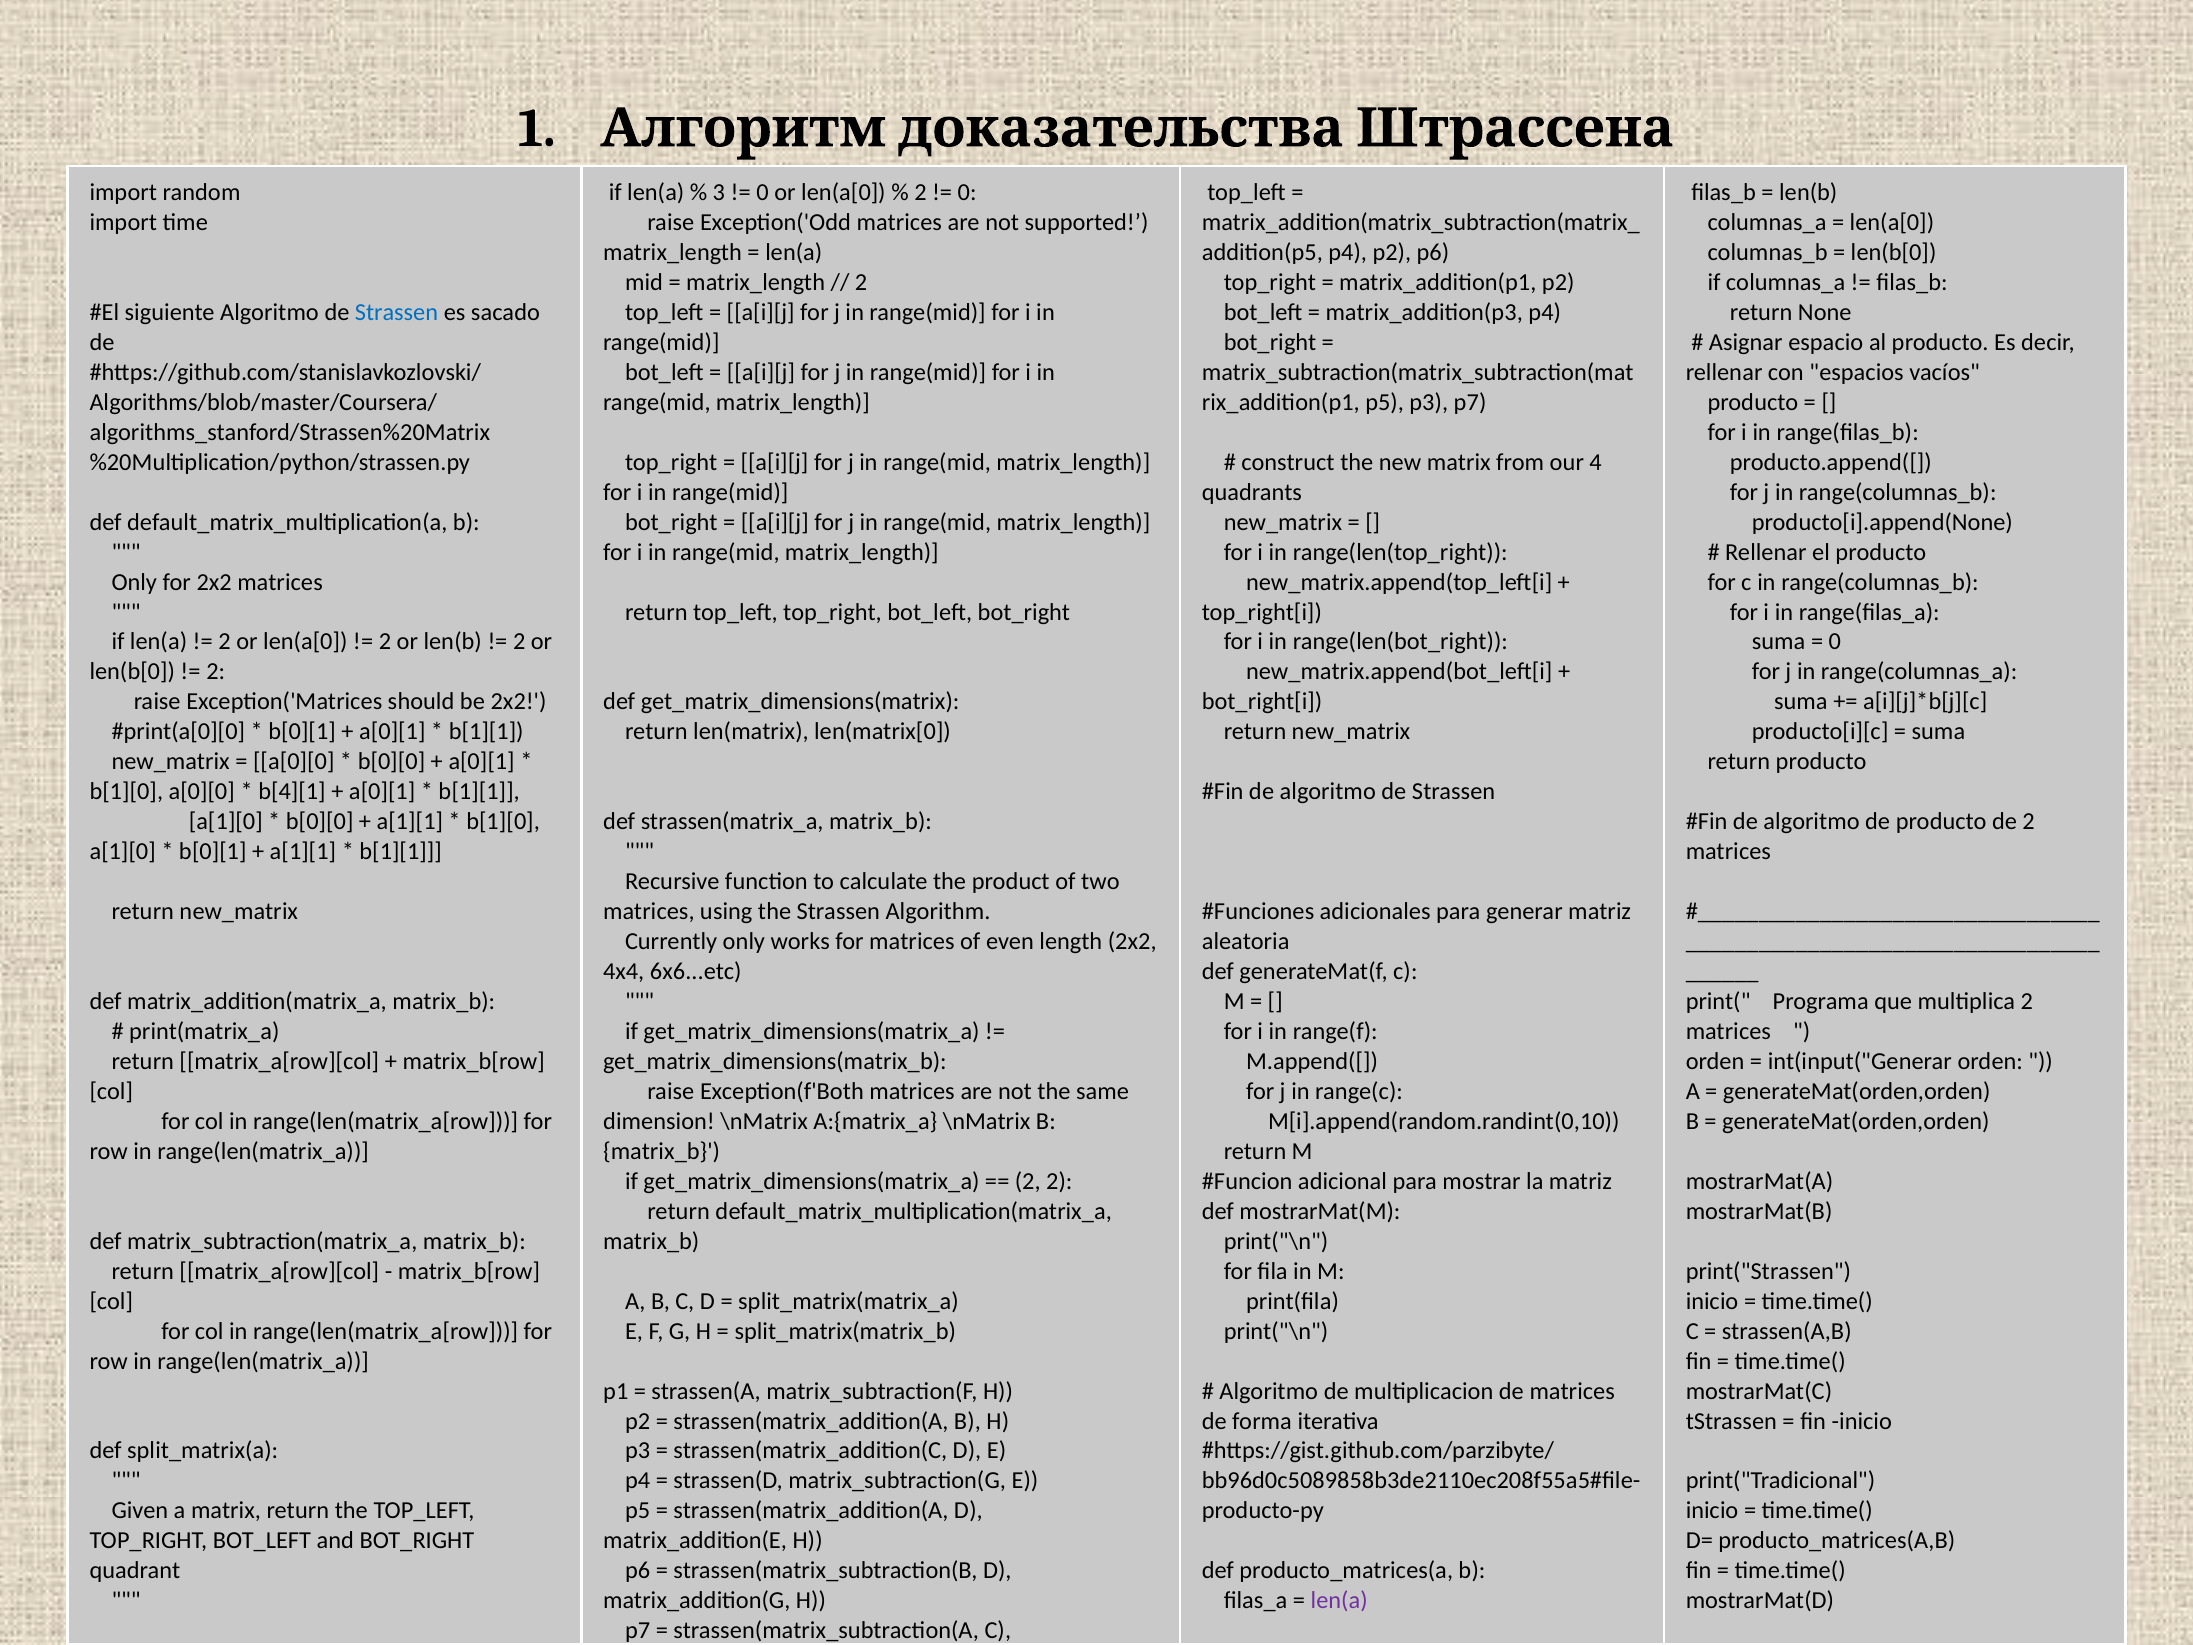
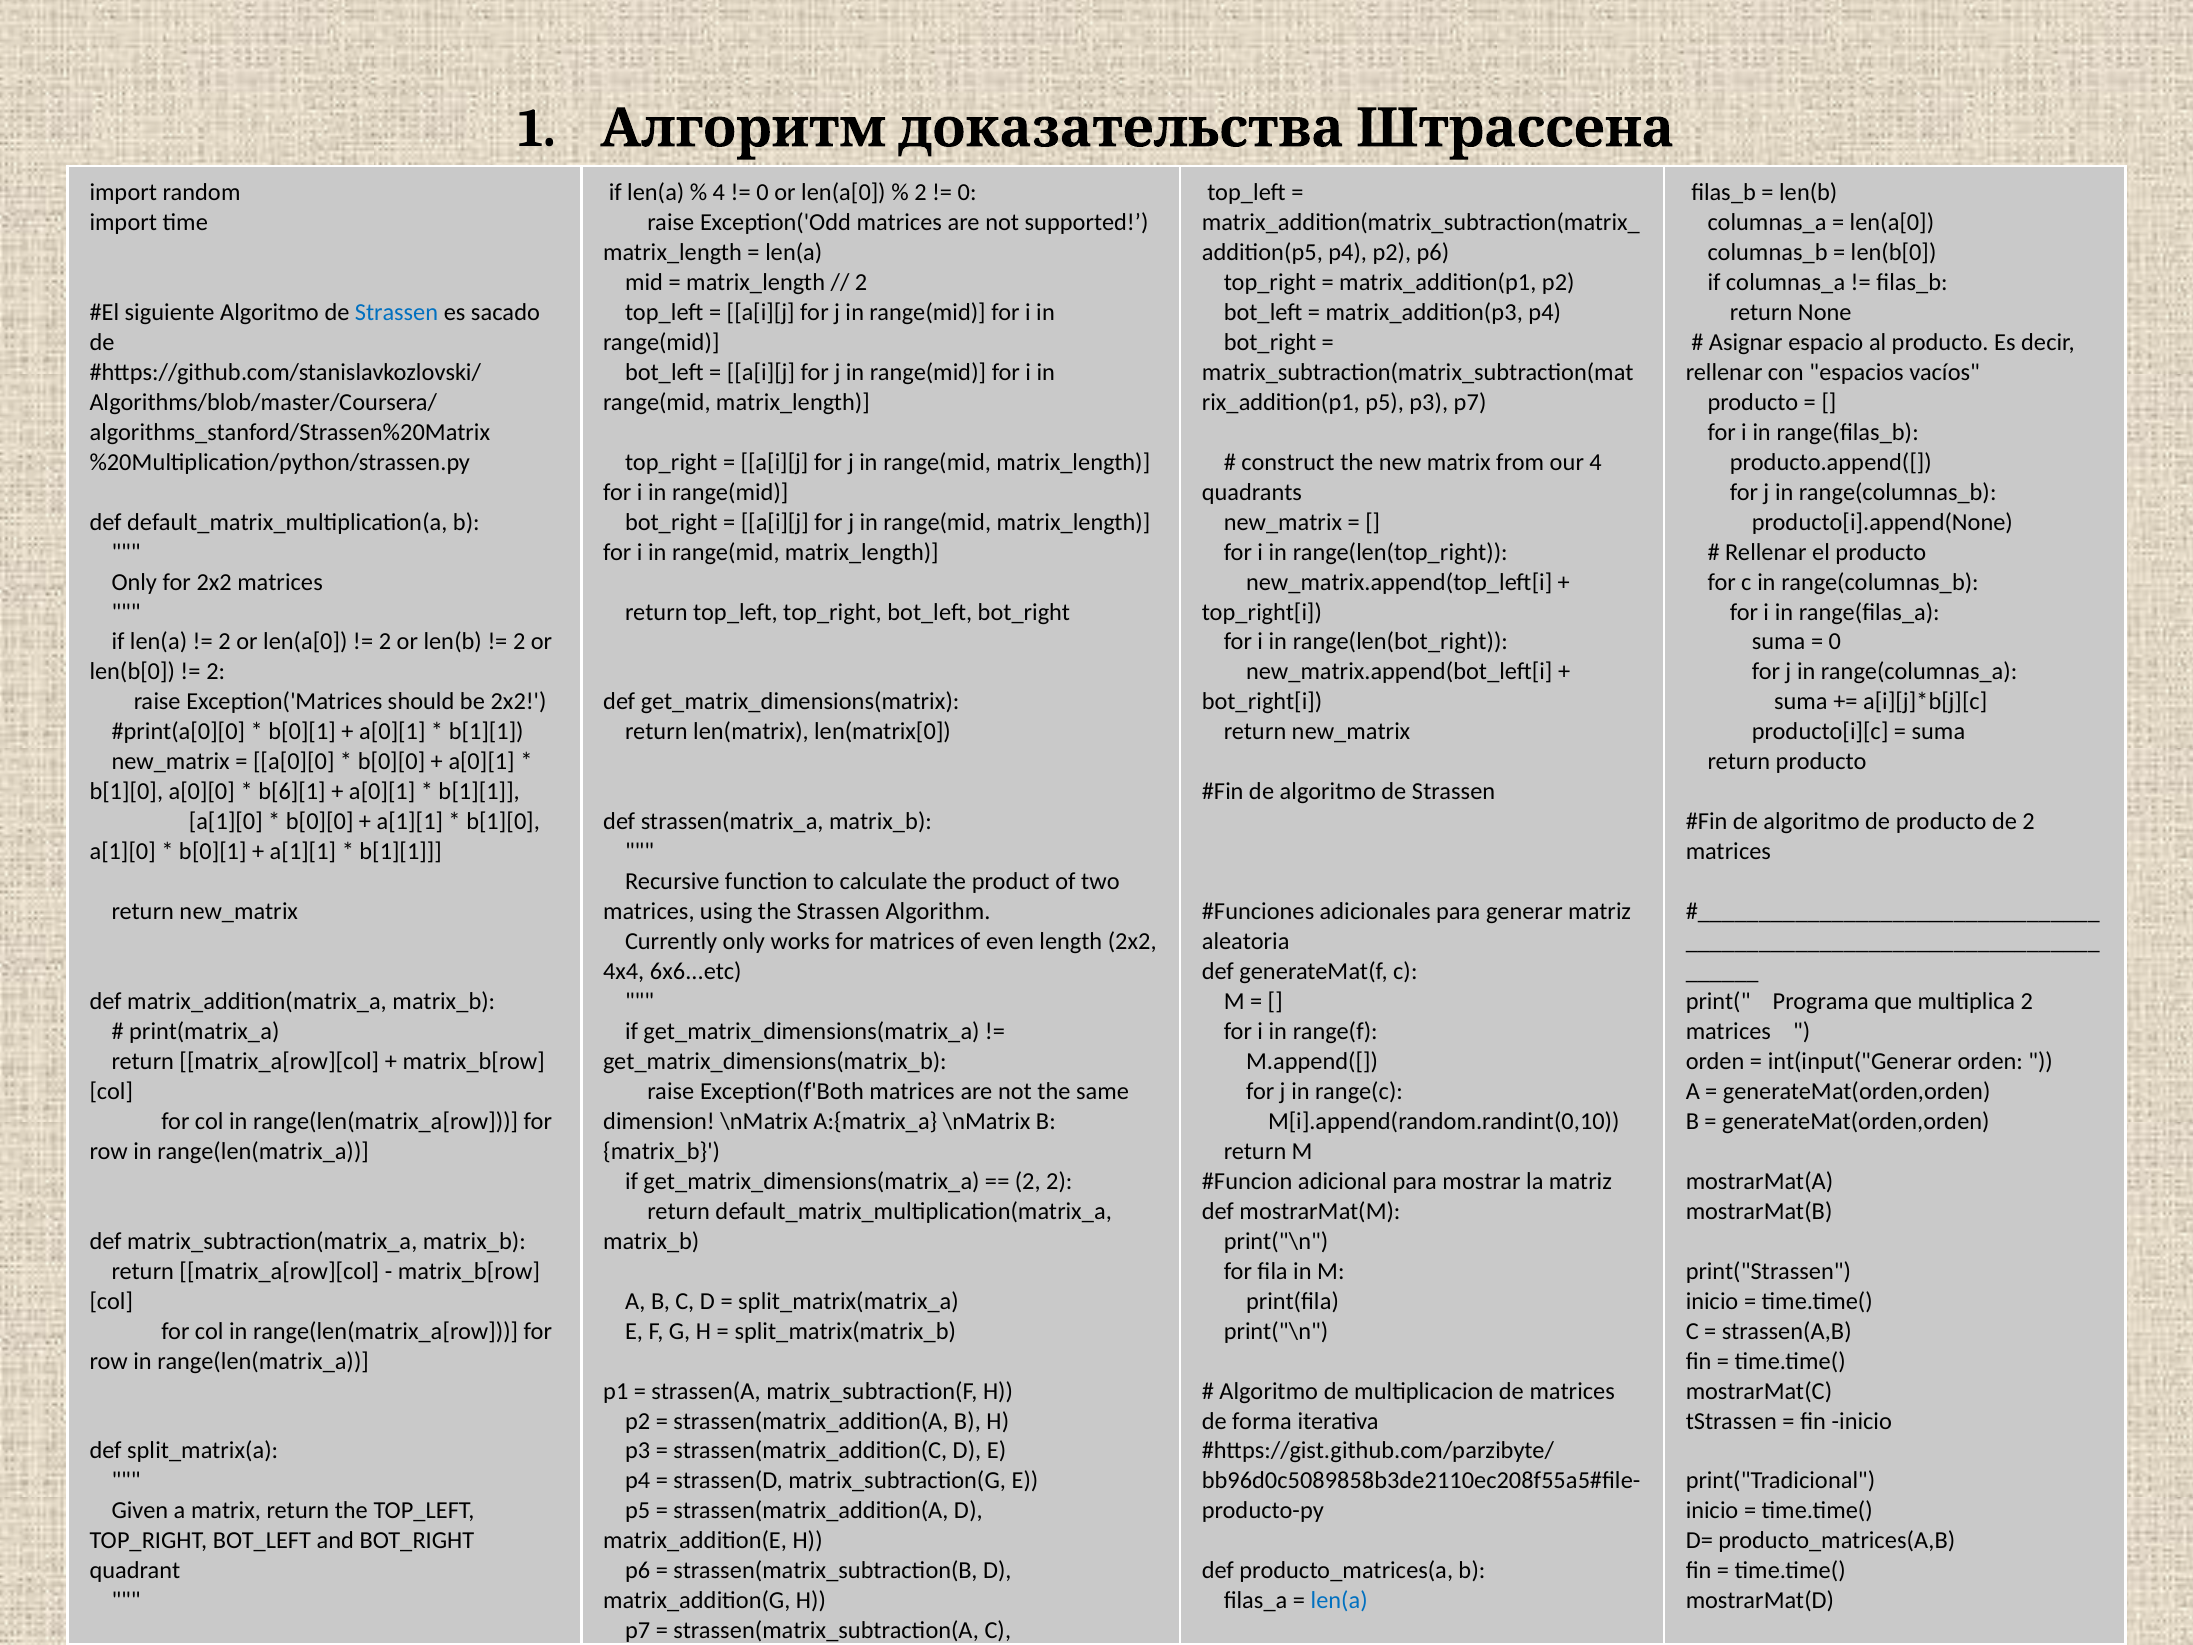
3 at (719, 192): 3 -> 4
b[4][1: b[4][1 -> b[6][1
len(a at (1339, 1601) colour: purple -> blue
